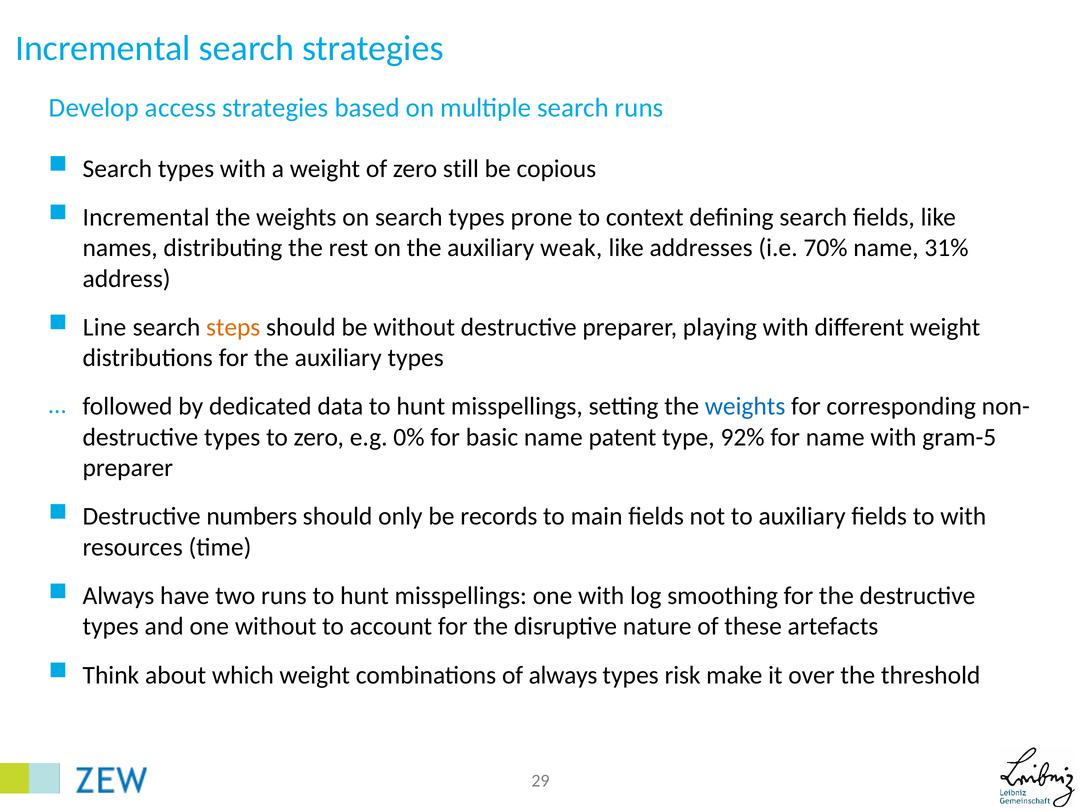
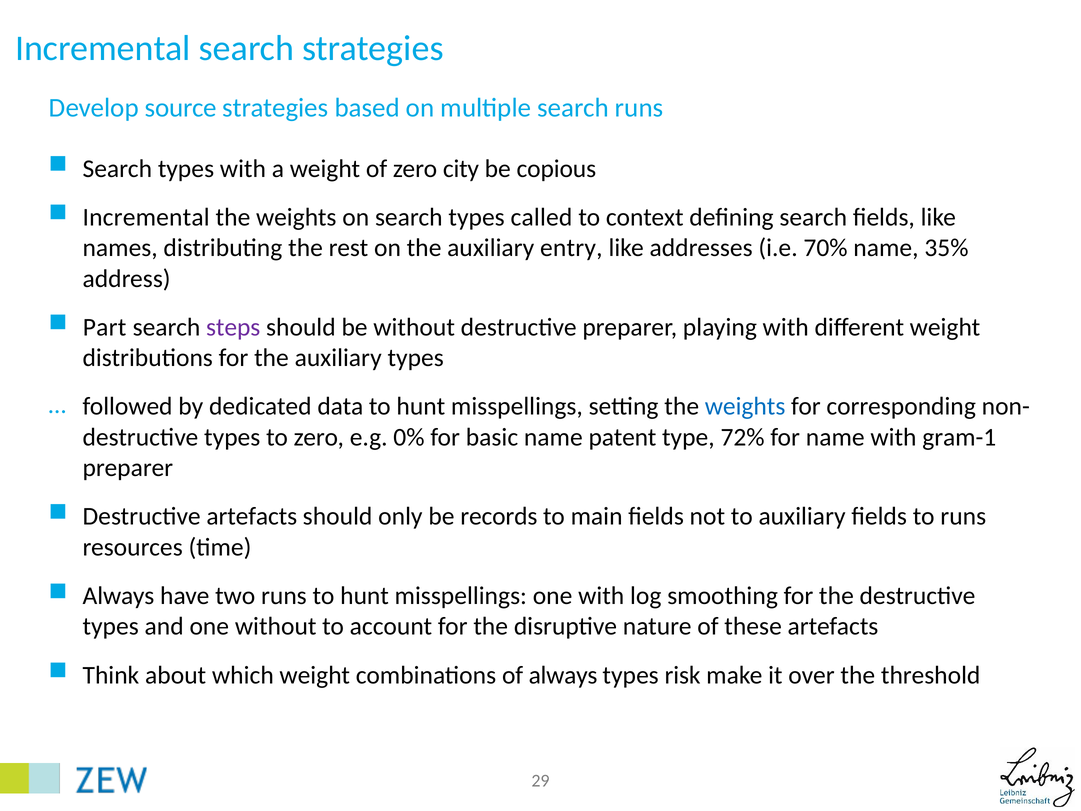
access: access -> source
still: still -> city
prone: prone -> called
weak: weak -> entry
31%: 31% -> 35%
Line: Line -> Part
steps colour: orange -> purple
92%: 92% -> 72%
gram-5: gram-5 -> gram-1
Destructive numbers: numbers -> artefacts
to with: with -> runs
